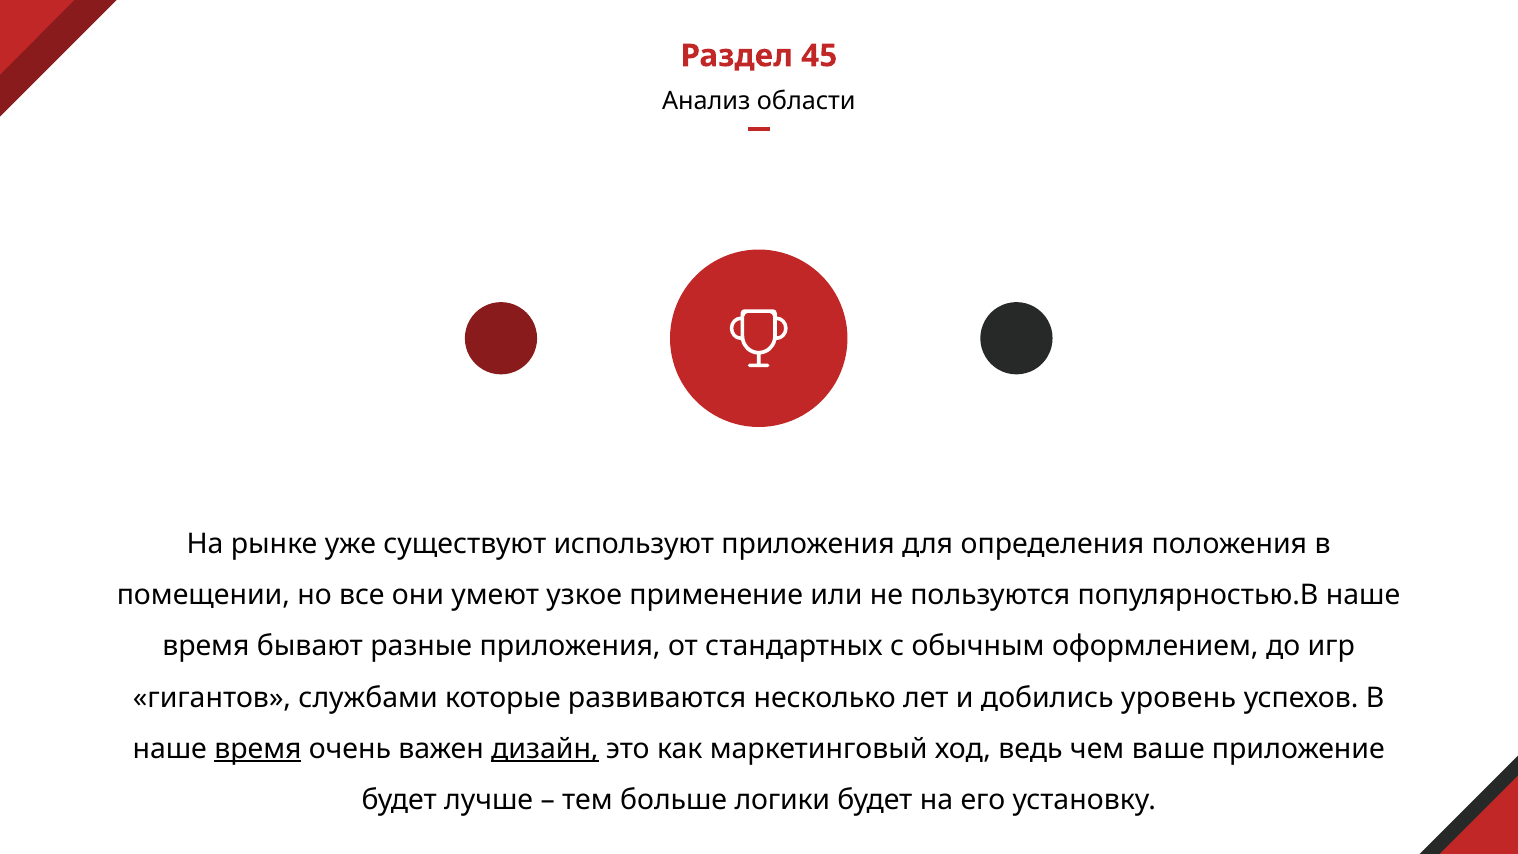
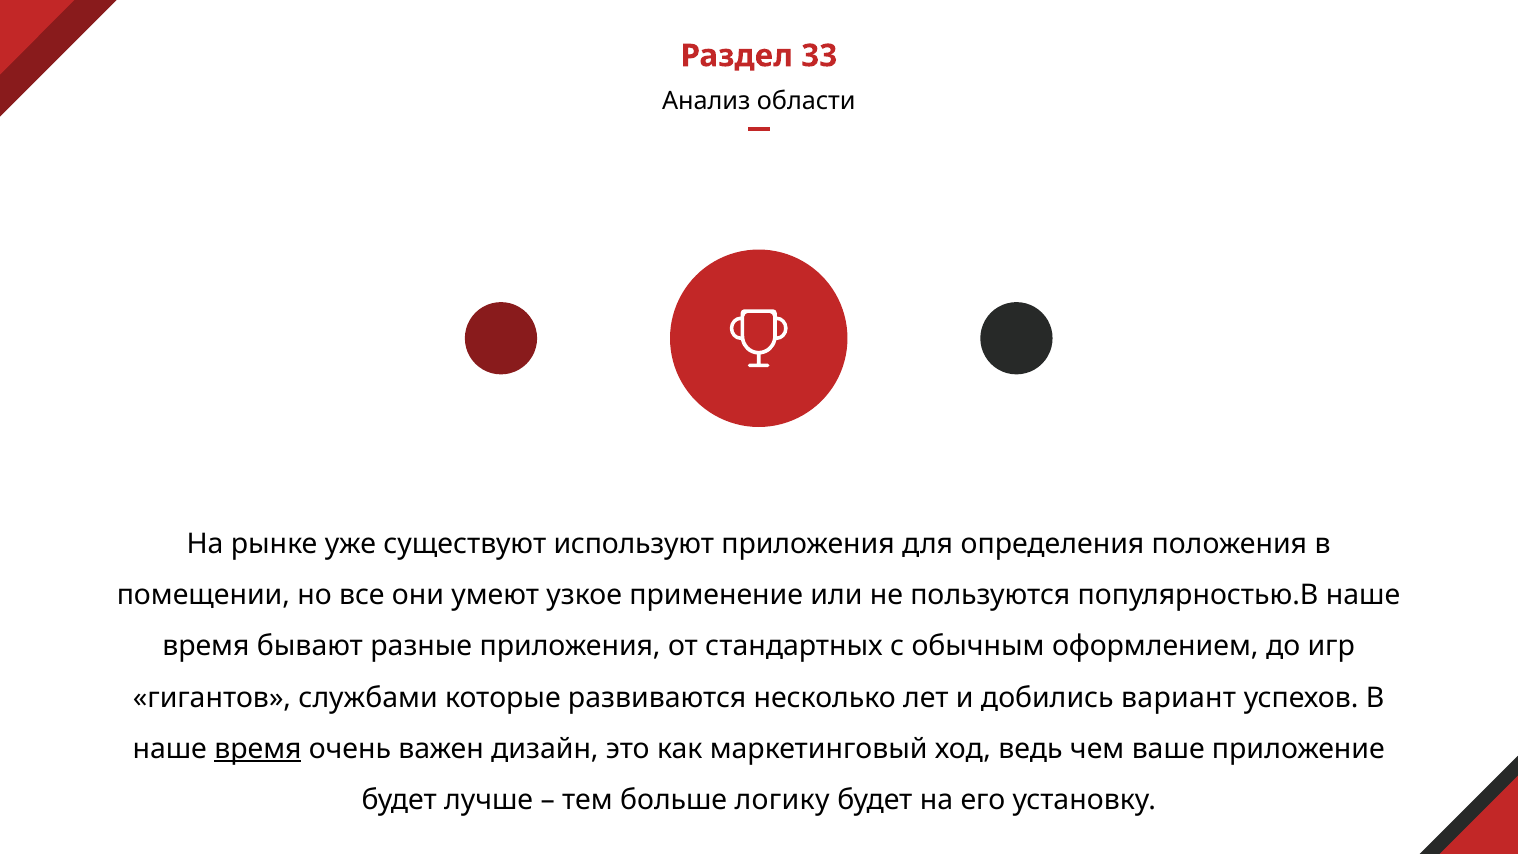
45: 45 -> 33
уровень: уровень -> вариант
дизайн underline: present -> none
логики: логики -> логику
